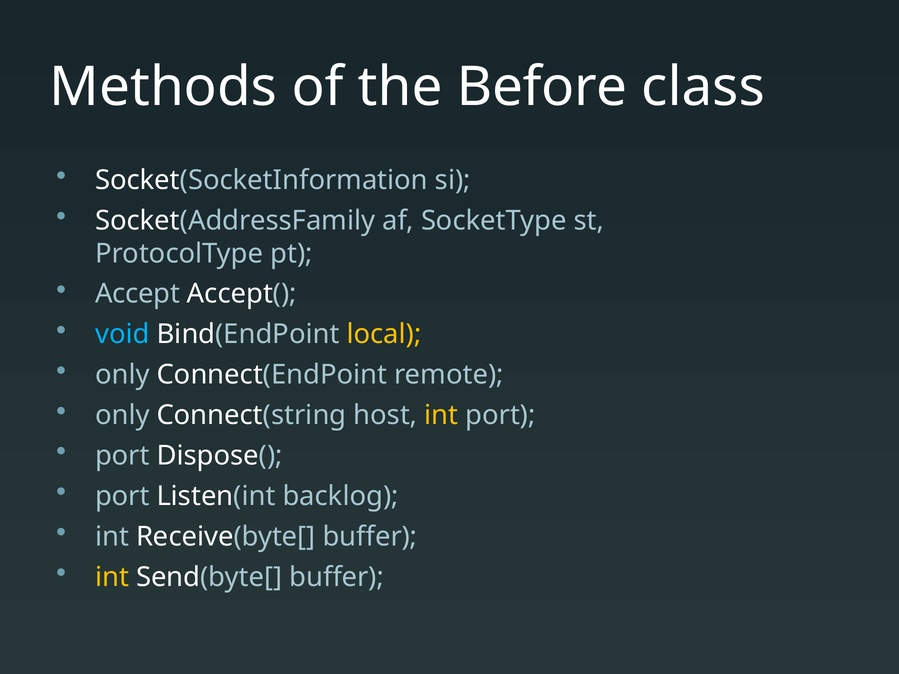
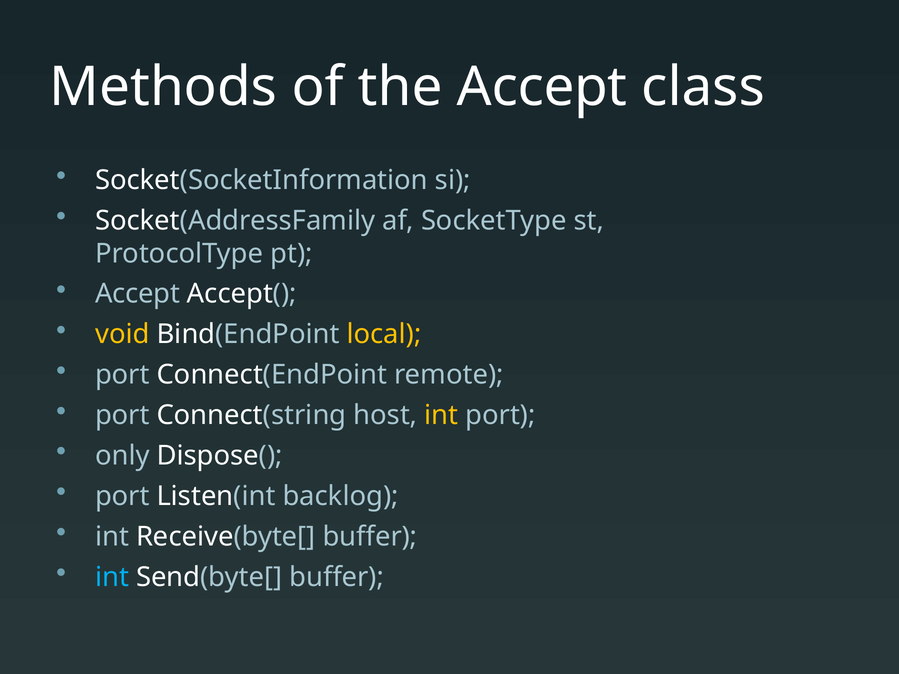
the Before: Before -> Accept
void colour: light blue -> yellow
only at (122, 375): only -> port
only at (122, 415): only -> port
port at (122, 456): port -> only
int at (112, 577) colour: yellow -> light blue
